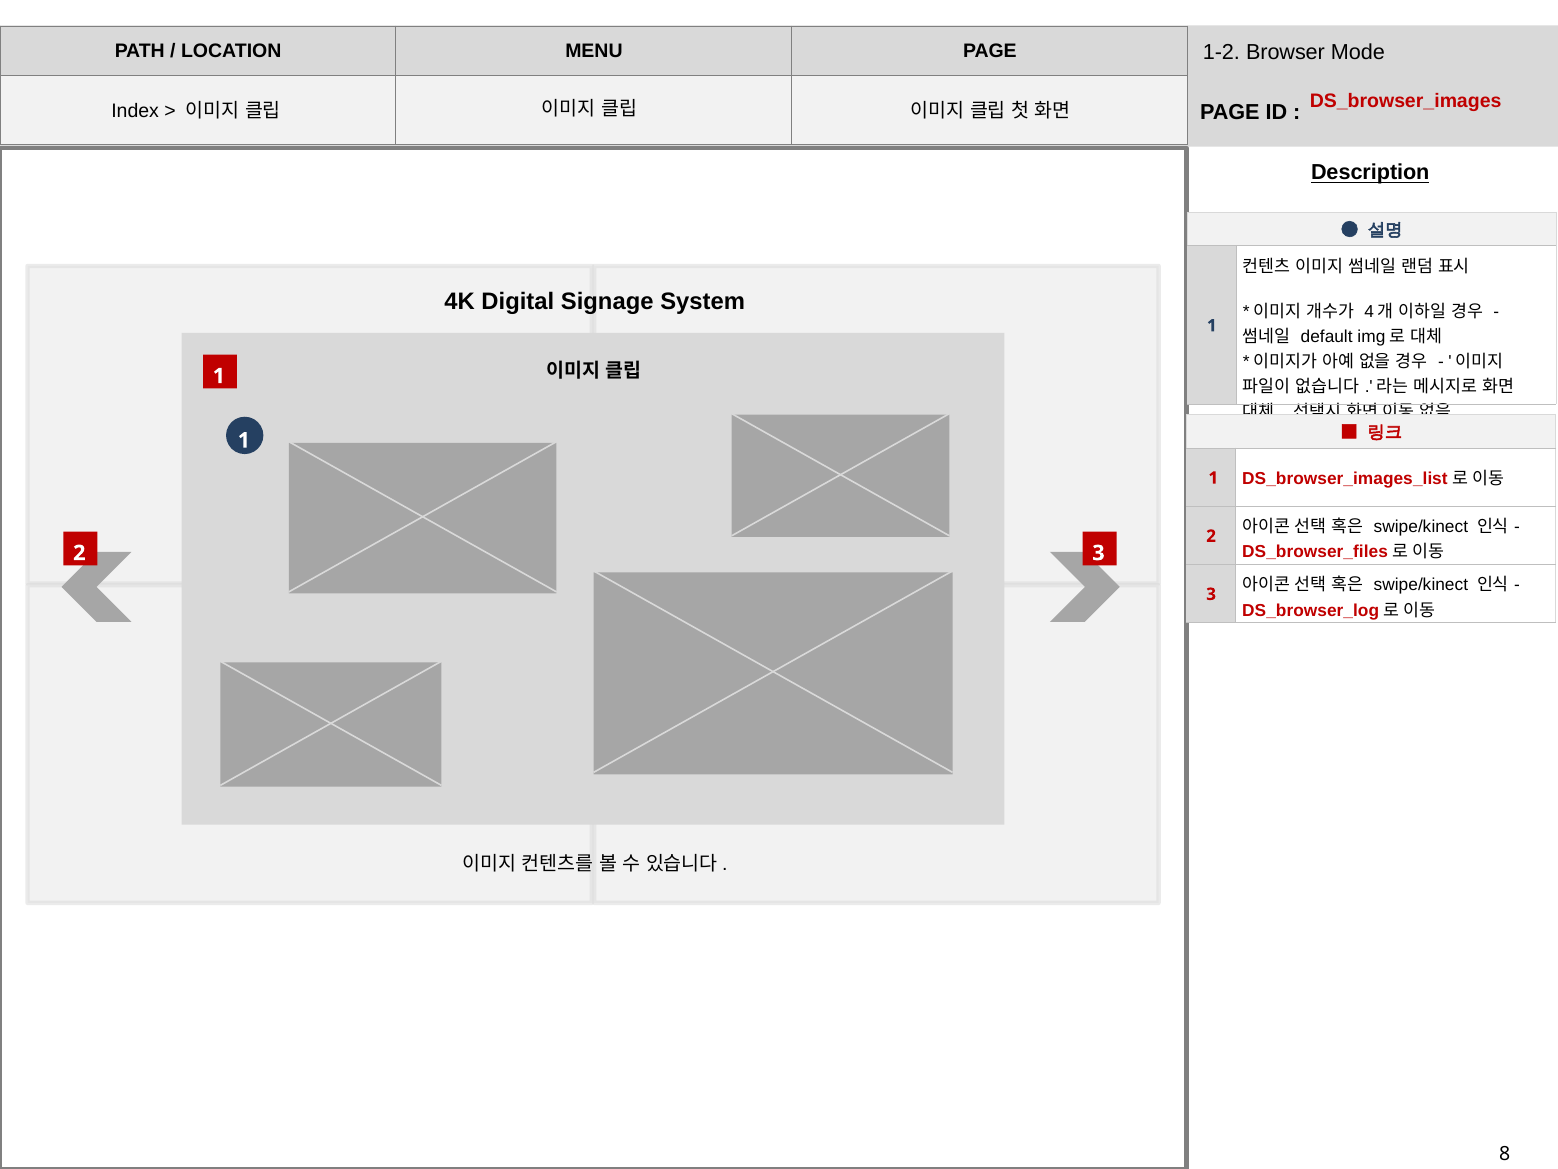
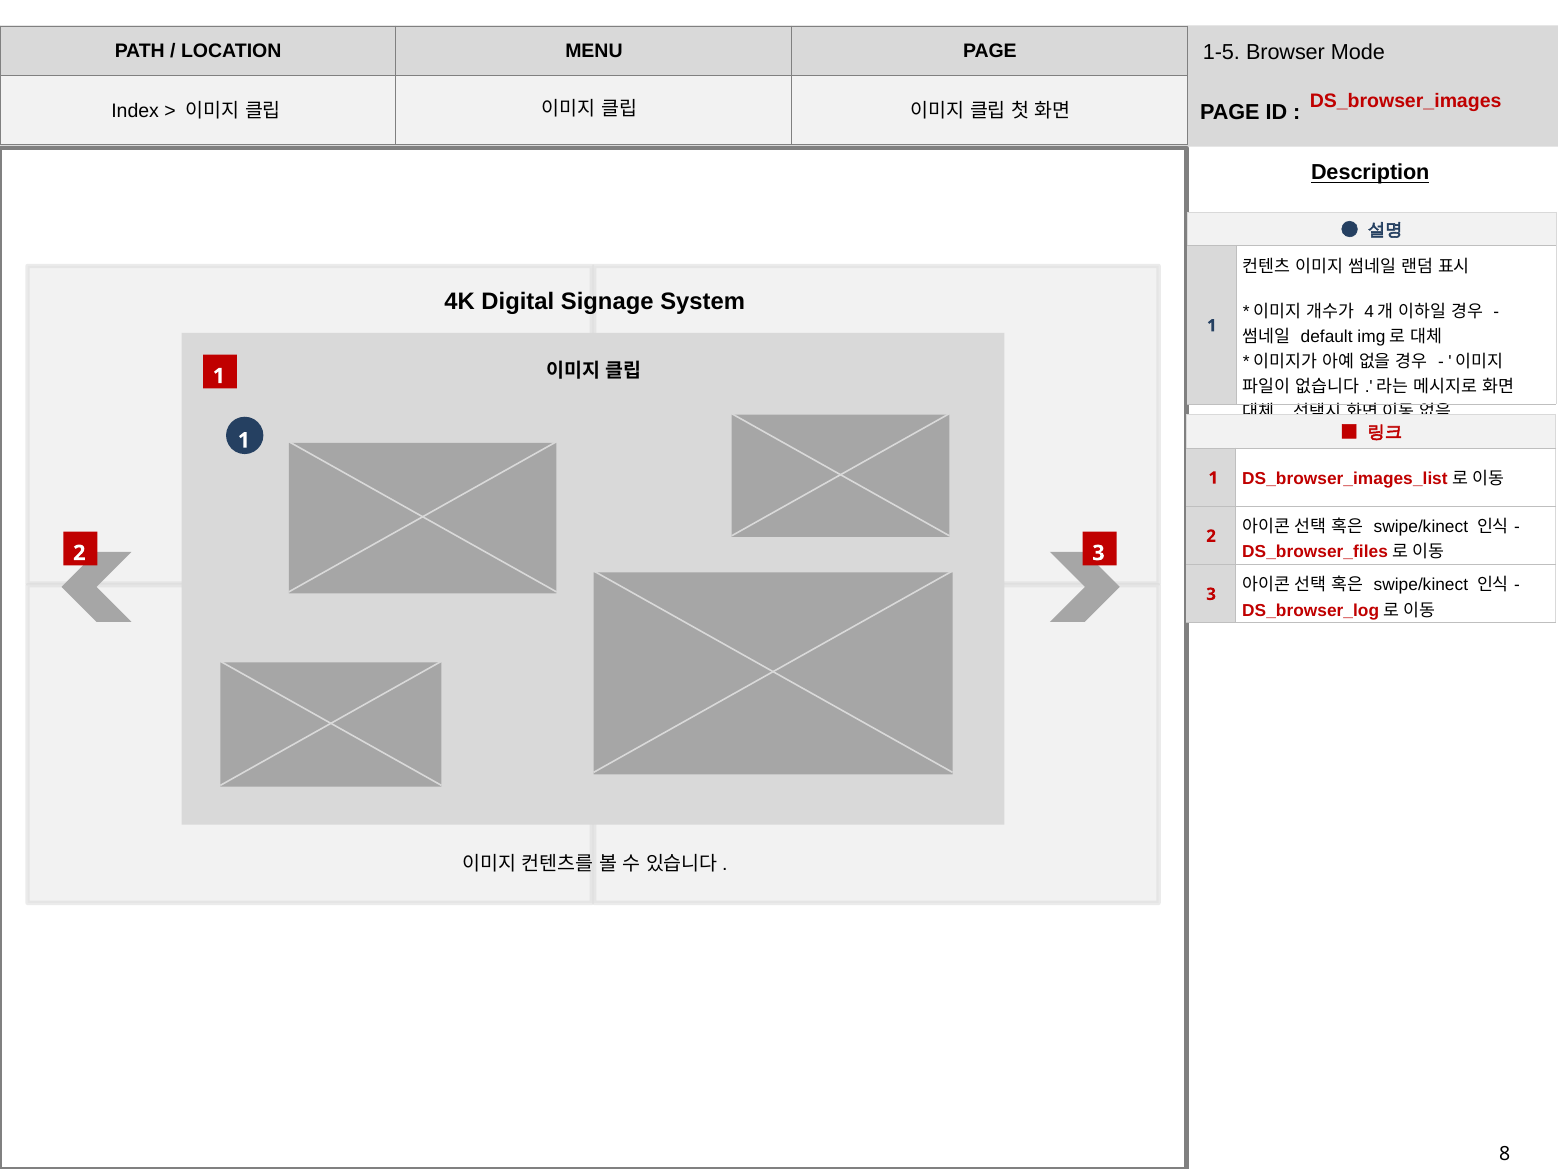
1-2: 1-2 -> 1-5
